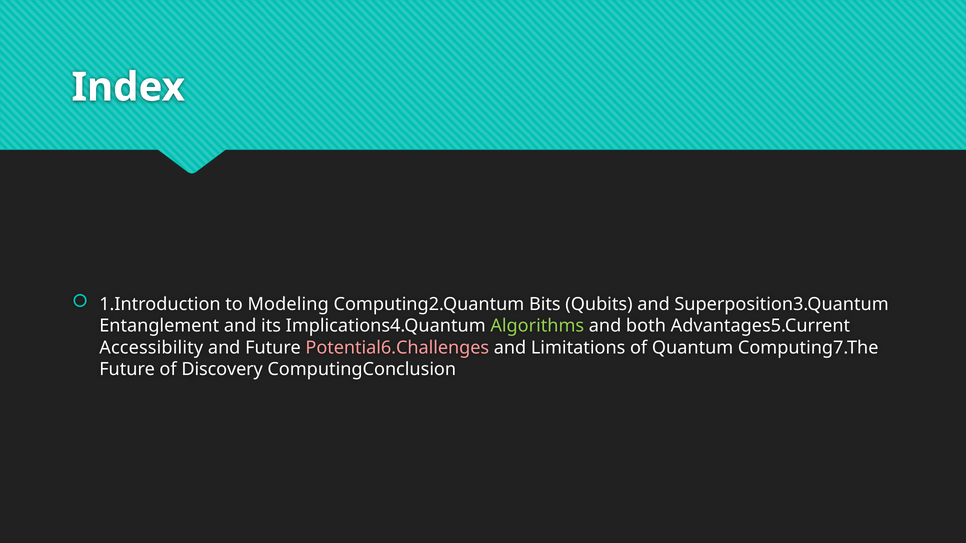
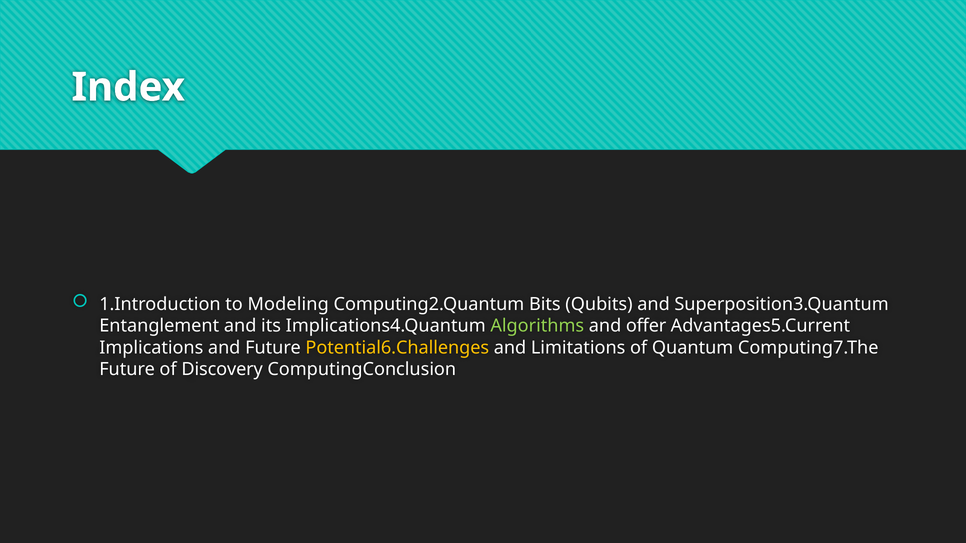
both: both -> offer
Accessibility: Accessibility -> Implications
Potential6.Challenges colour: pink -> yellow
